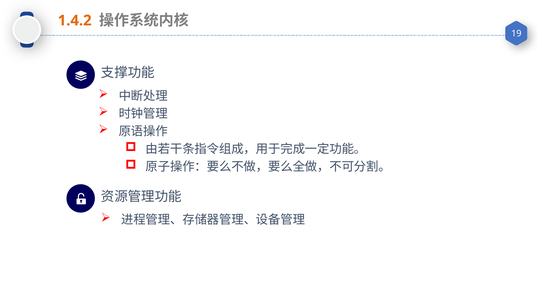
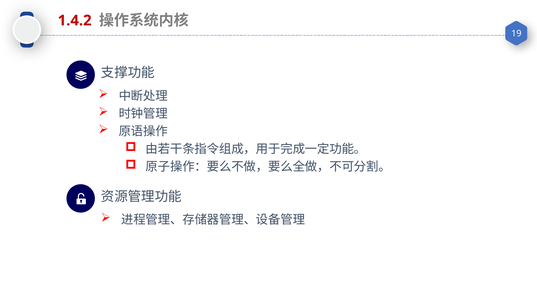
1.4.2 colour: orange -> red
